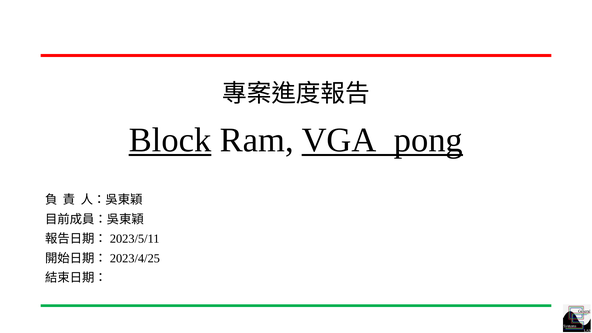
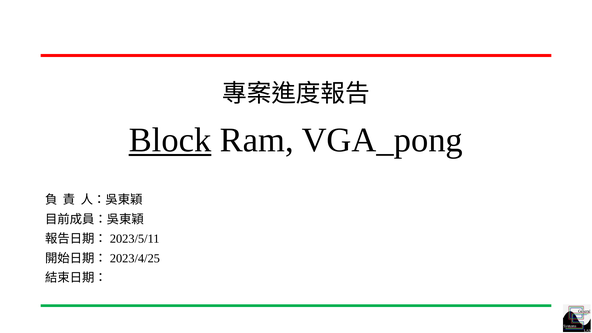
VGA_pong underline: present -> none
